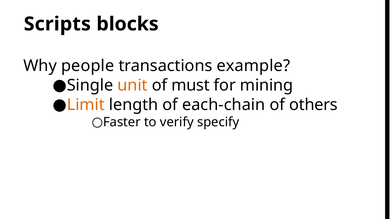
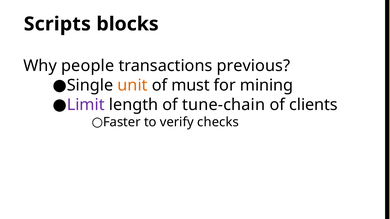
example: example -> previous
Limit colour: orange -> purple
each-chain: each-chain -> tune-chain
others: others -> clients
specify: specify -> checks
